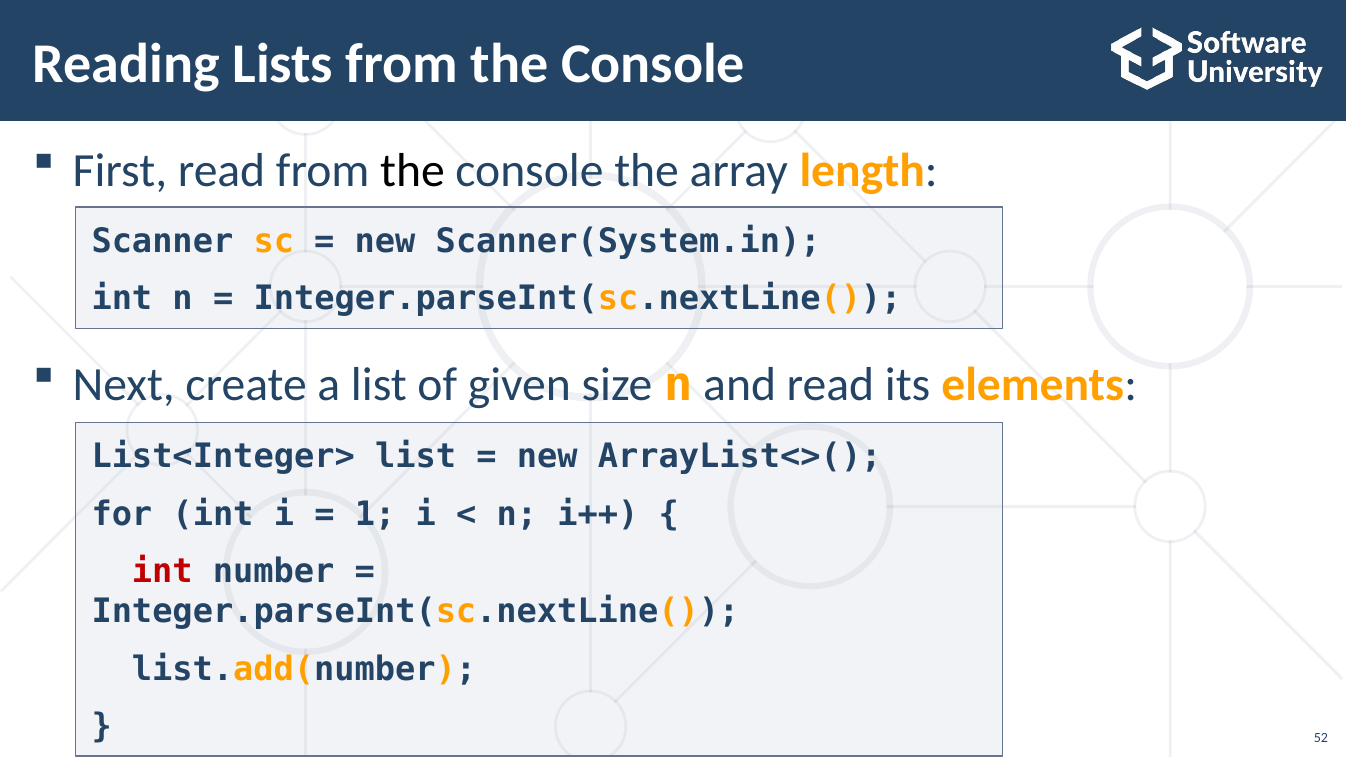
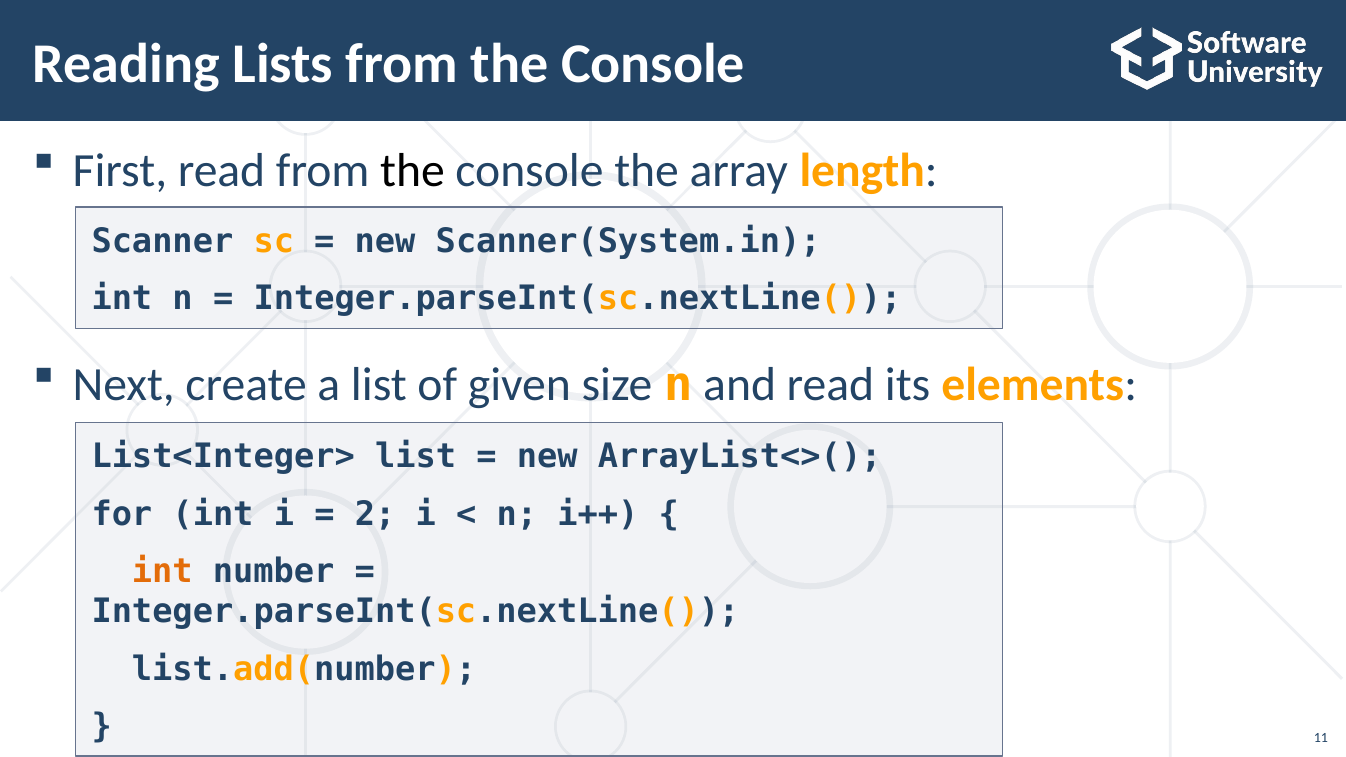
1: 1 -> 2
int at (162, 571) colour: red -> orange
52: 52 -> 11
